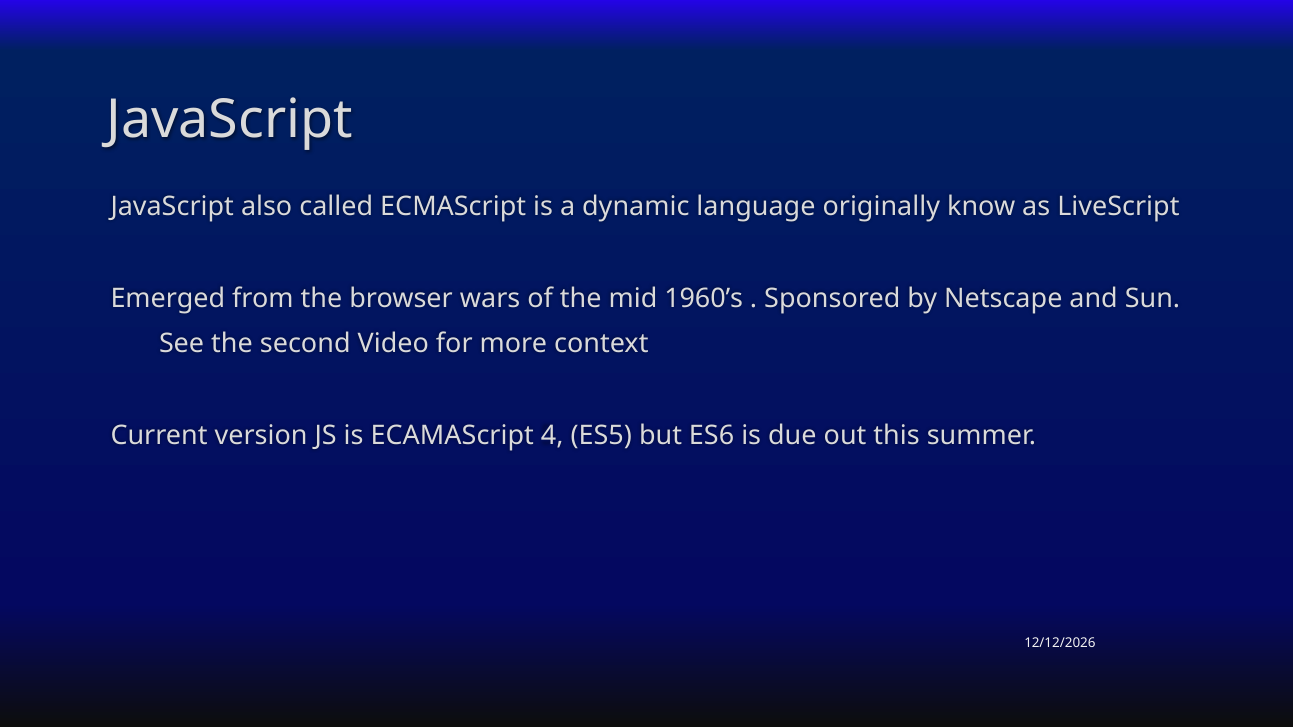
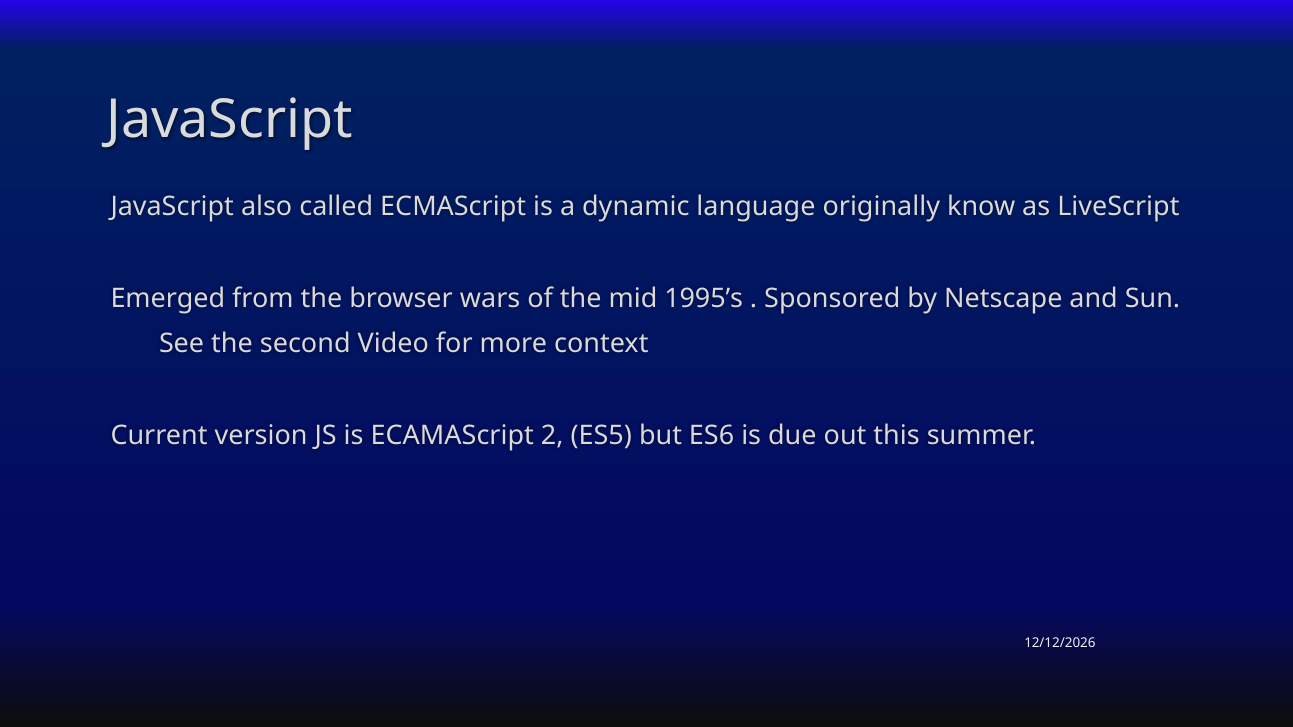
1960’s: 1960’s -> 1995’s
4: 4 -> 2
